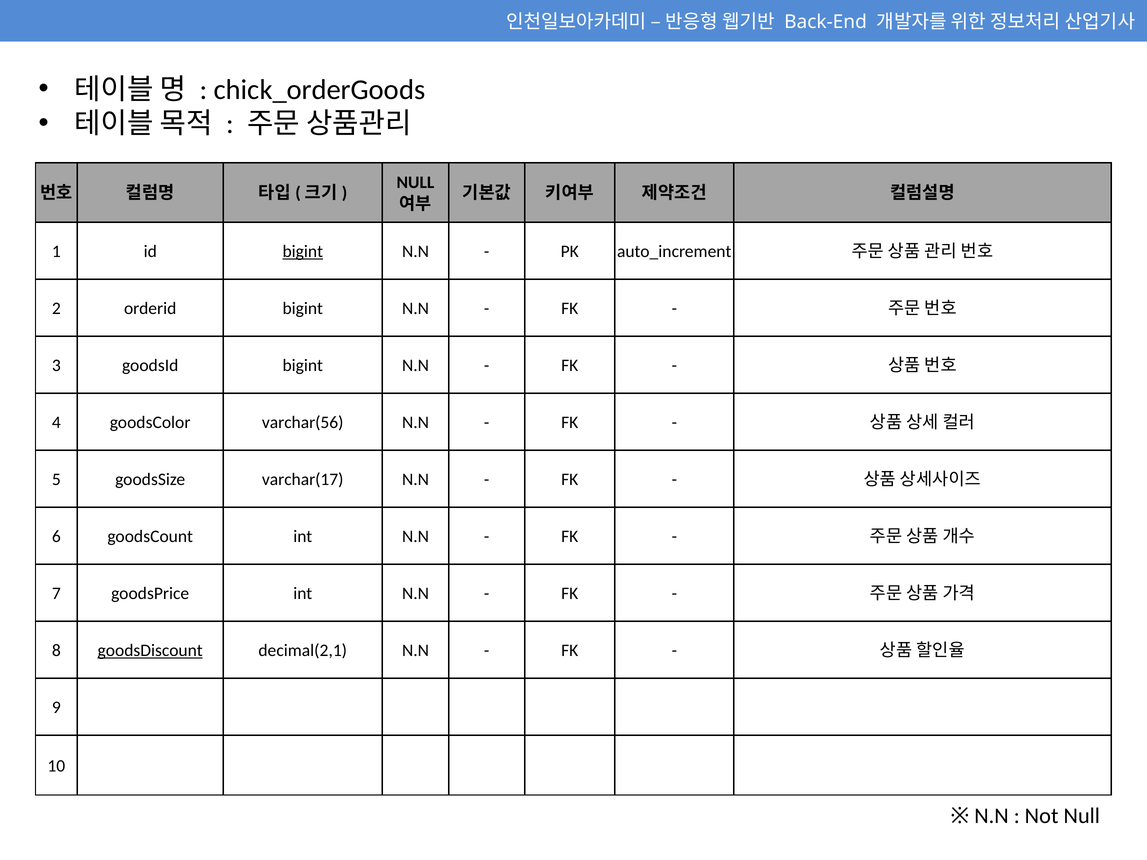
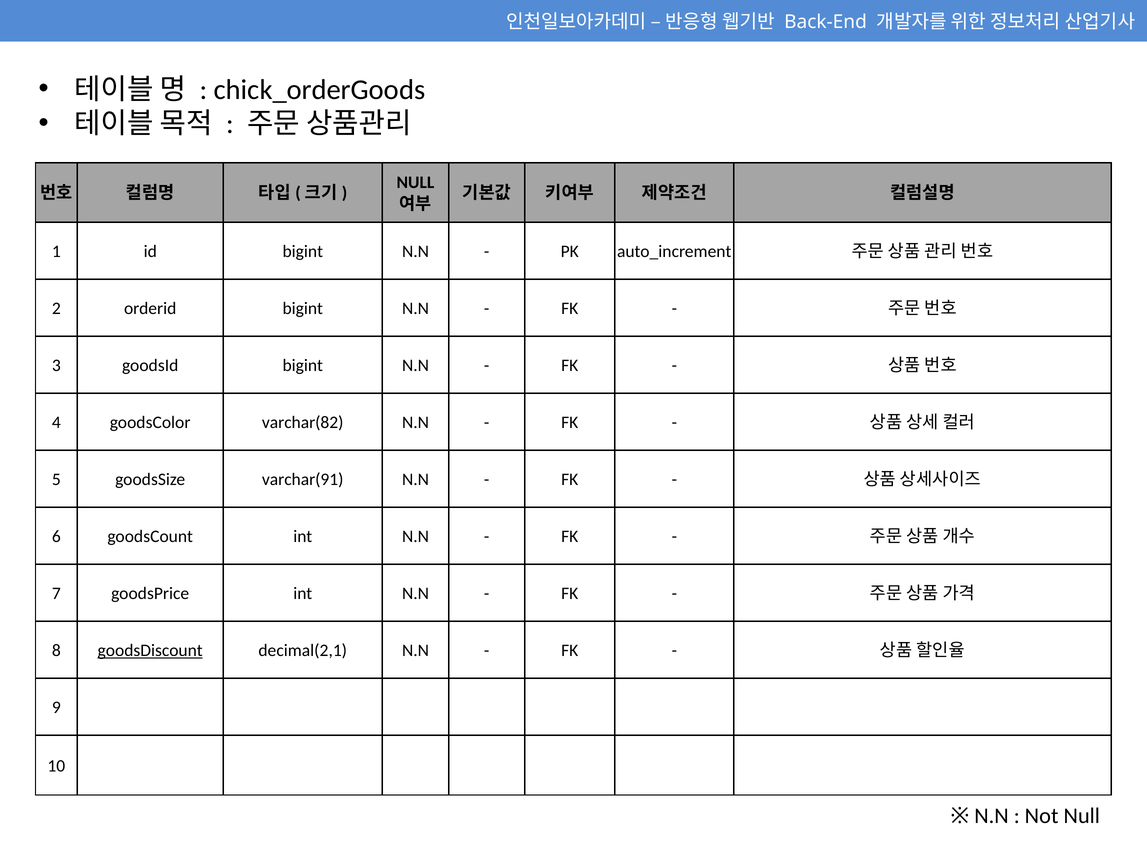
bigint at (303, 251) underline: present -> none
varchar(56: varchar(56 -> varchar(82
varchar(17: varchar(17 -> varchar(91
